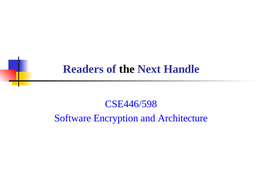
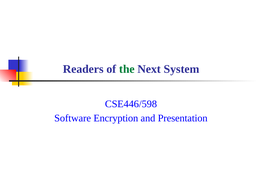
the colour: black -> green
Handle: Handle -> System
Architecture: Architecture -> Presentation
